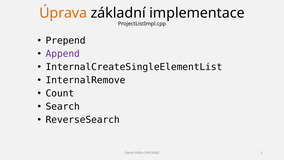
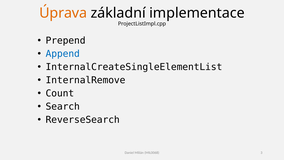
Append colour: purple -> blue
